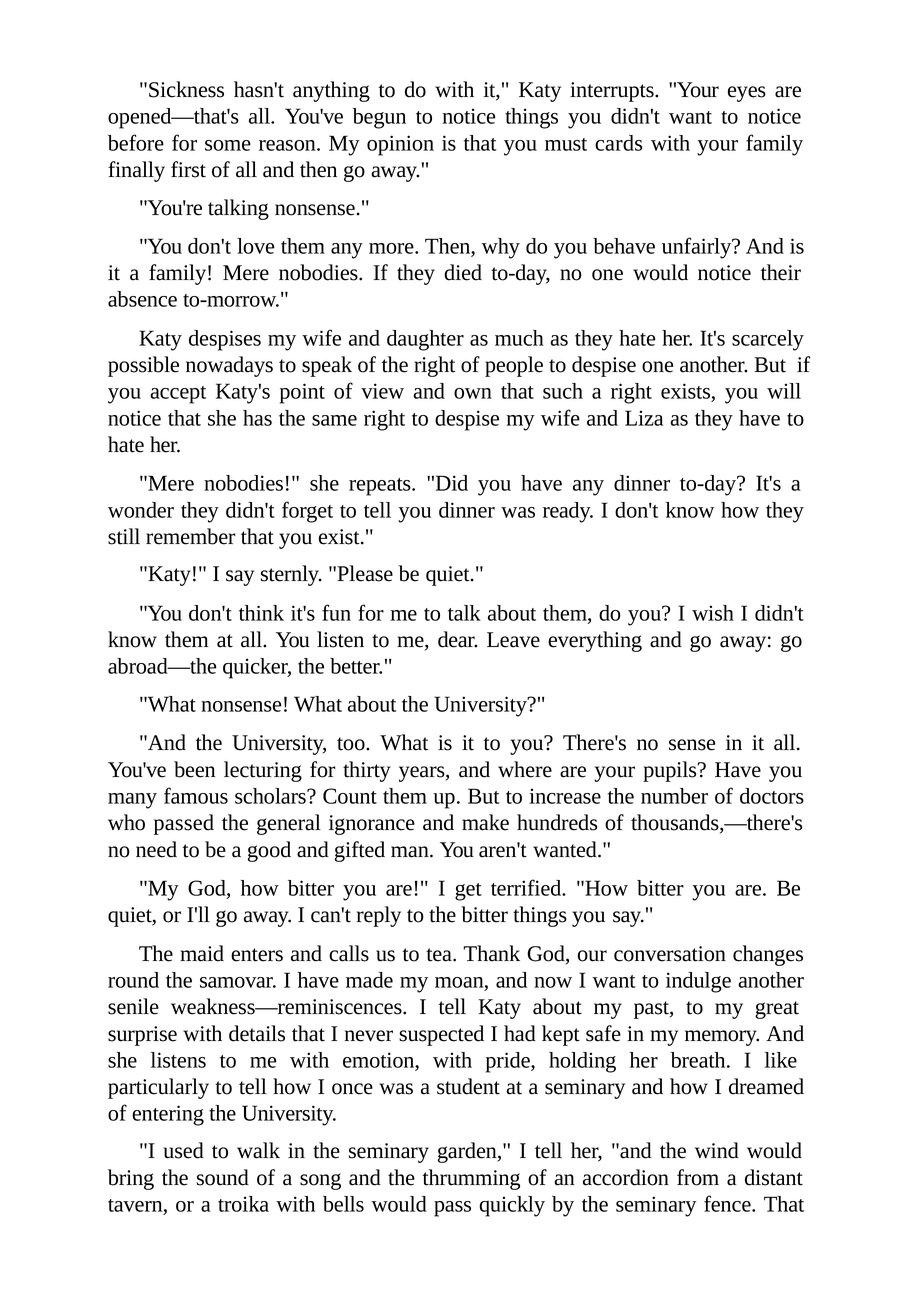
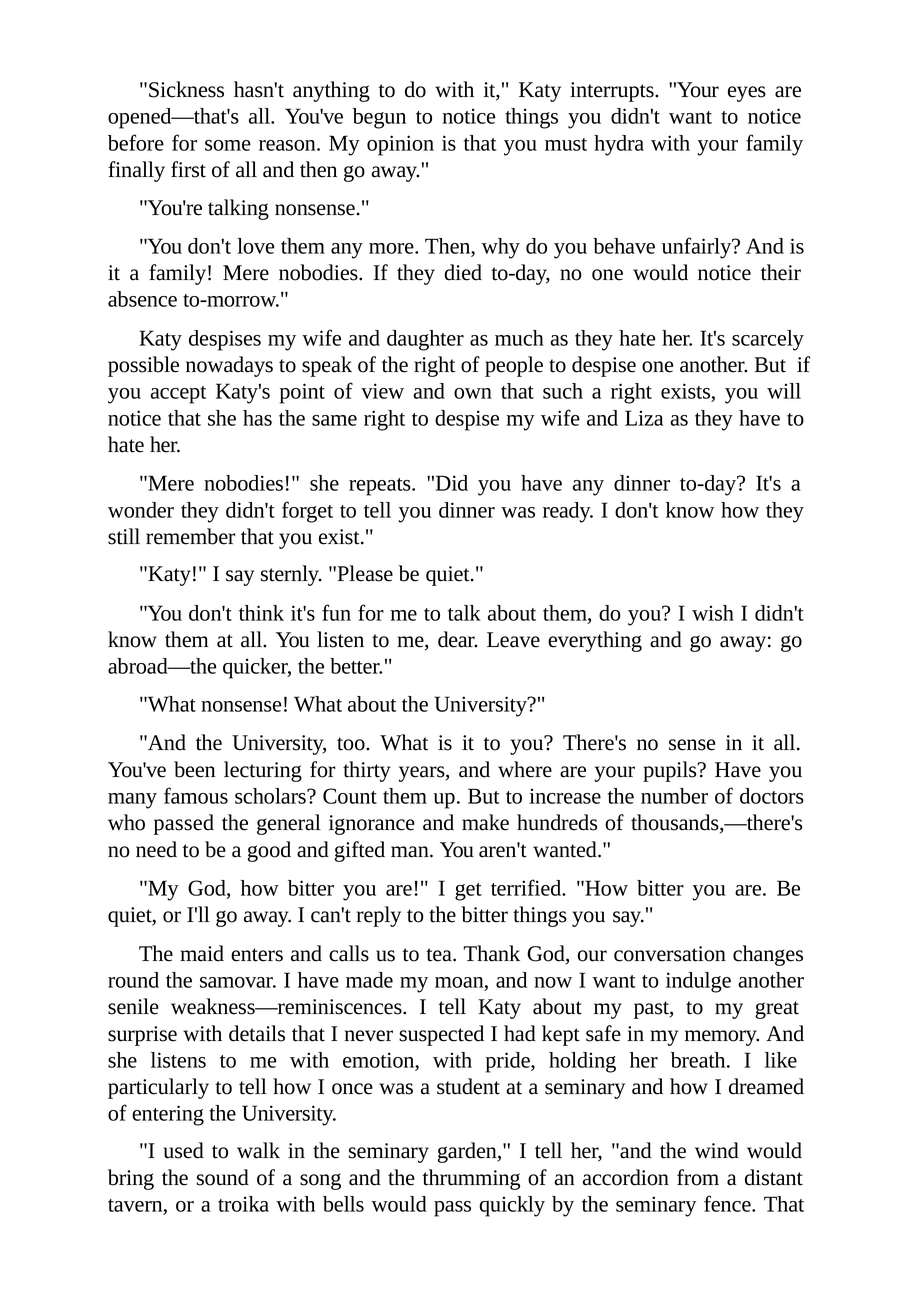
cards: cards -> hydra
